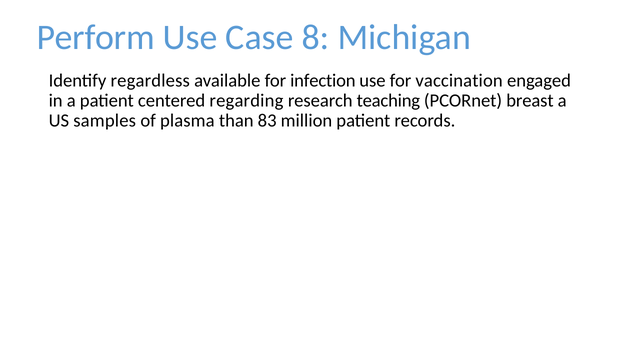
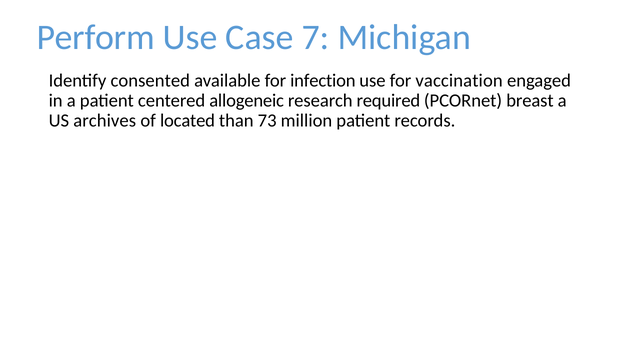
8: 8 -> 7
regardless: regardless -> consented
regarding: regarding -> allogeneic
teaching: teaching -> required
samples: samples -> archives
plasma: plasma -> located
83: 83 -> 73
